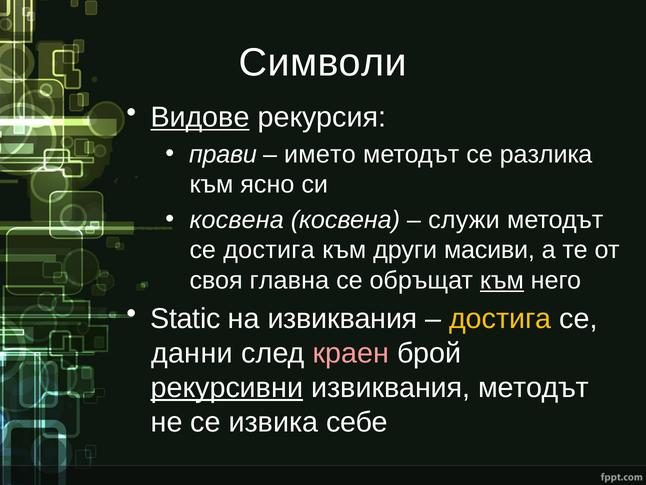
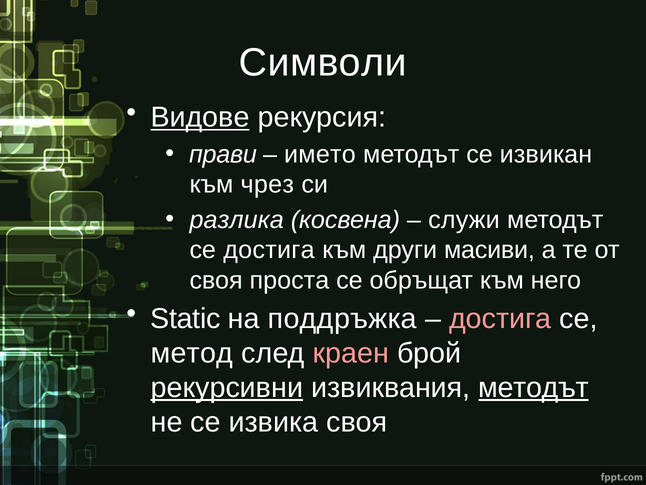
разлика: разлика -> извикан
ясно: ясно -> чрез
косвена at (237, 220): косвена -> разлика
главна: главна -> проста
към at (502, 280) underline: present -> none
на извиквания: извиквания -> поддръжка
достига at (500, 318) colour: yellow -> pink
данни: данни -> метод
методът at (534, 387) underline: none -> present
извика себе: себе -> своя
